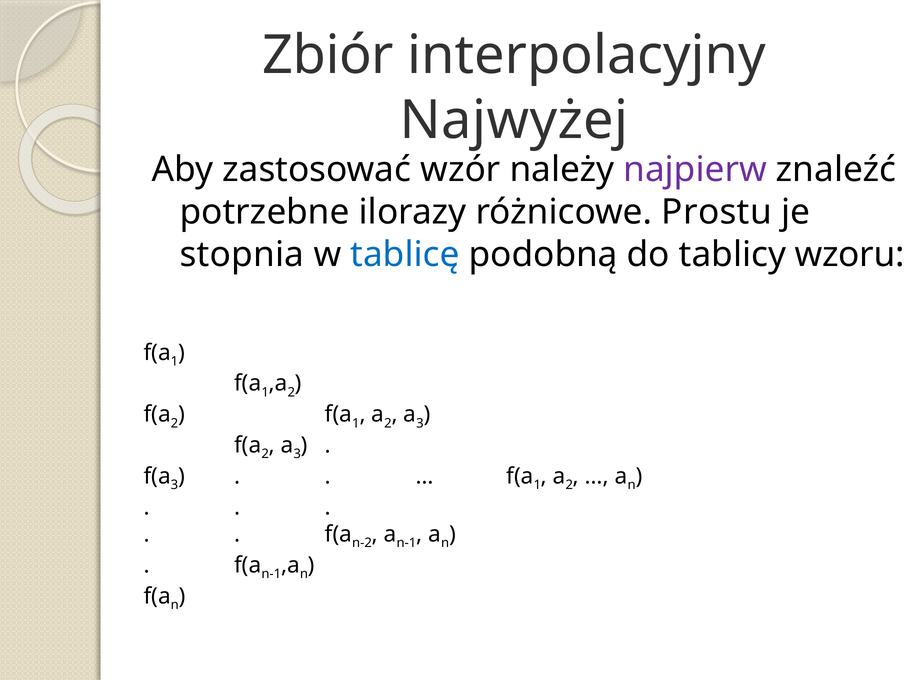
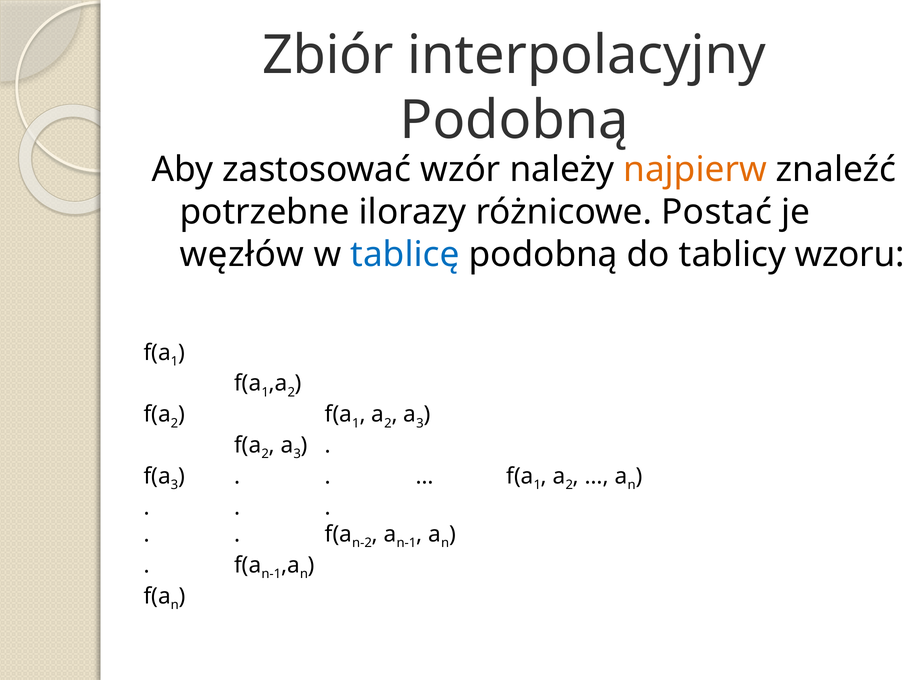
Najwyżej at (514, 120): Najwyżej -> Podobną
najpierw colour: purple -> orange
Prostu: Prostu -> Postać
stopnia: stopnia -> węzłów
